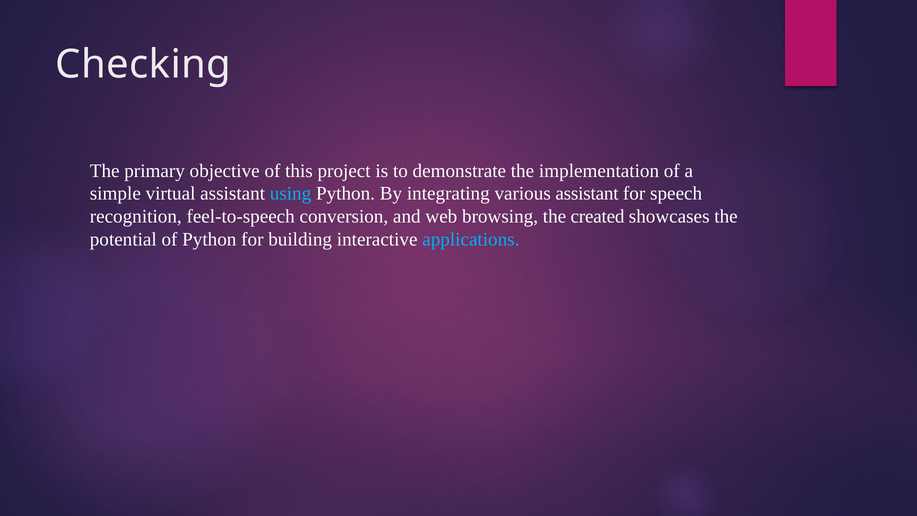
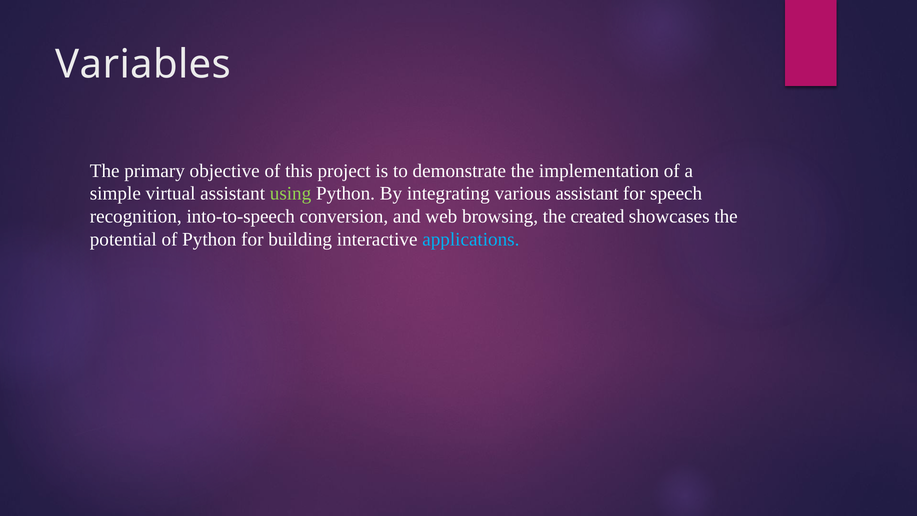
Checking: Checking -> Variables
using colour: light blue -> light green
feel-to-speech: feel-to-speech -> into-to-speech
